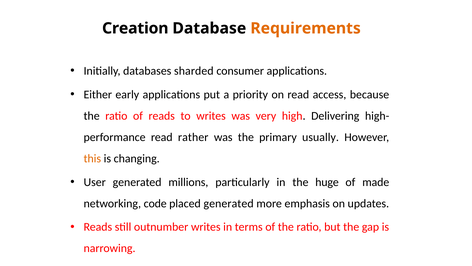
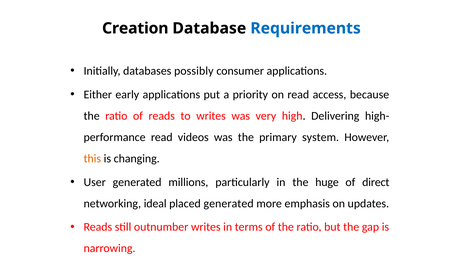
Requirements colour: orange -> blue
sharded: sharded -> possibly
rather: rather -> videos
usually: usually -> system
made: made -> direct
code: code -> ideal
